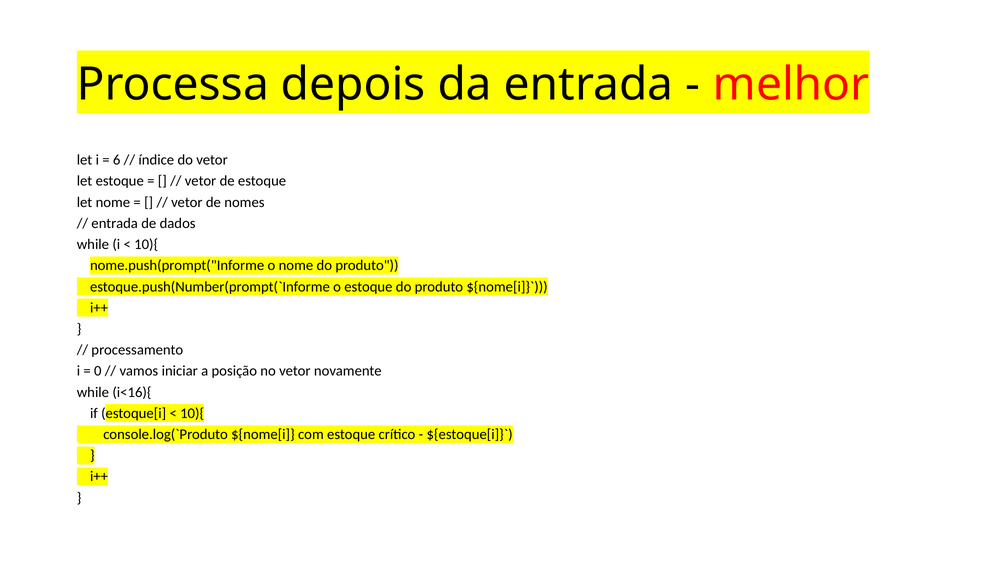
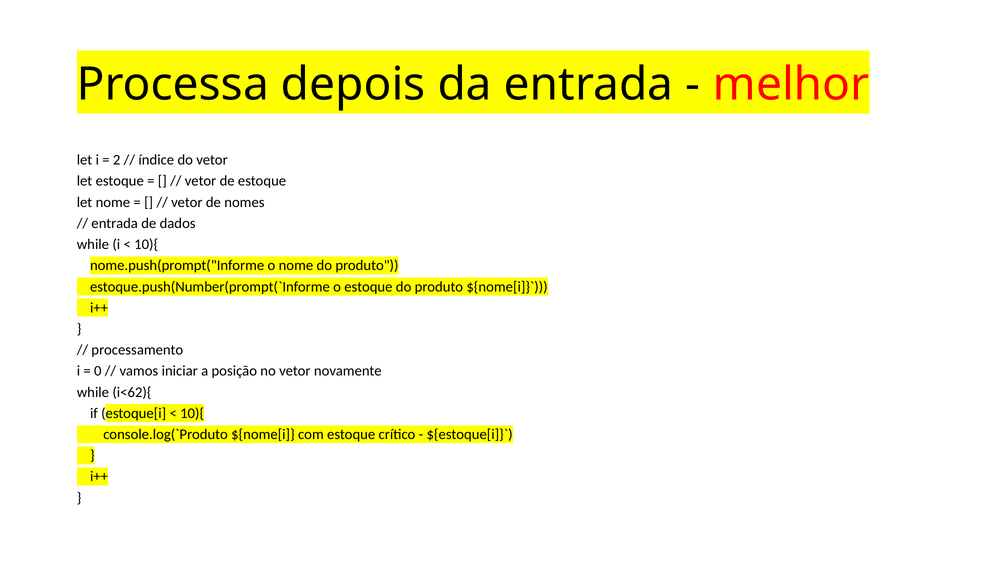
6: 6 -> 2
i<16){: i<16){ -> i<62){
